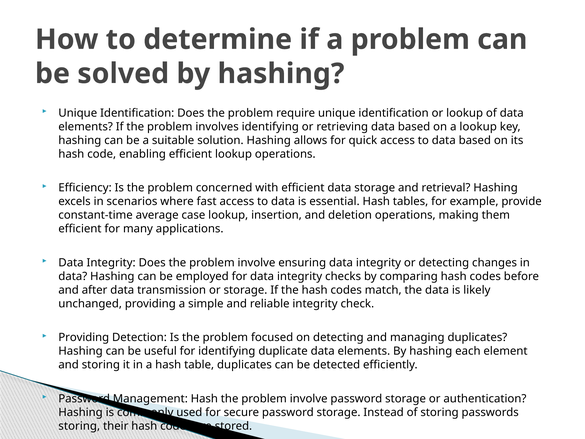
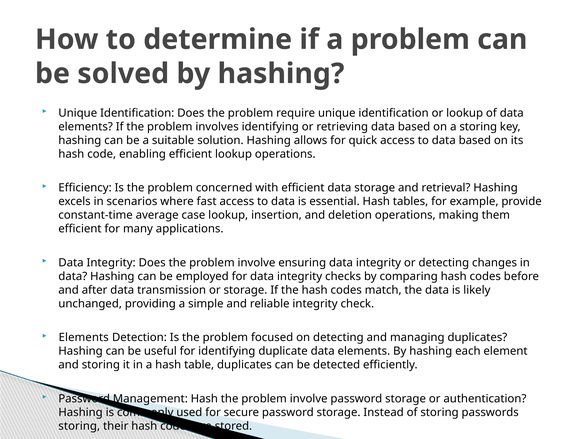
a lookup: lookup -> storing
Providing at (84, 337): Providing -> Elements
